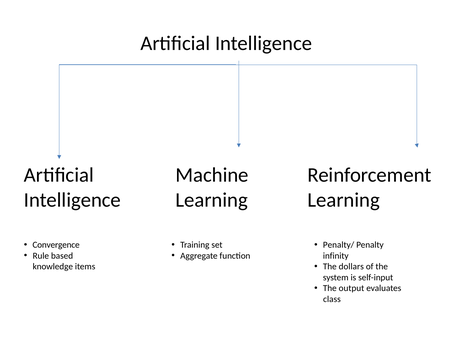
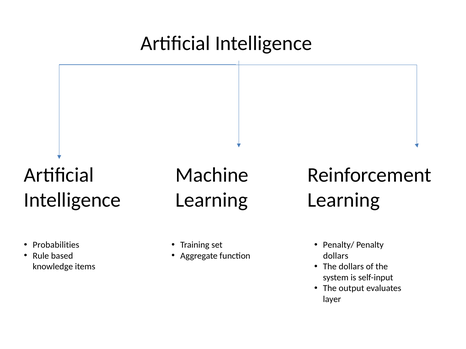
Convergence: Convergence -> Probabilities
infinity at (336, 256): infinity -> dollars
class: class -> layer
